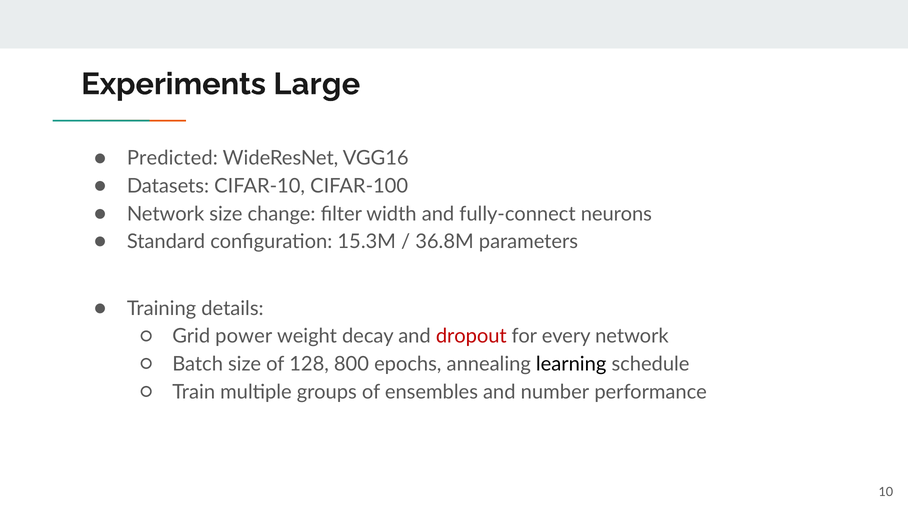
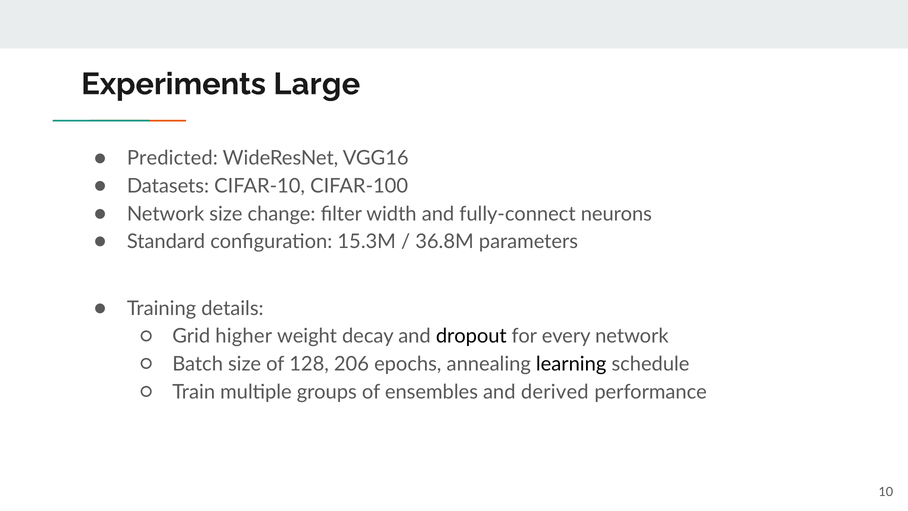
power: power -> higher
dropout colour: red -> black
800: 800 -> 206
number: number -> derived
